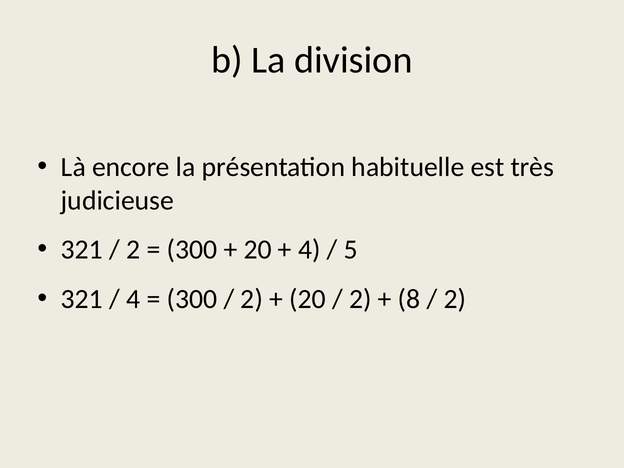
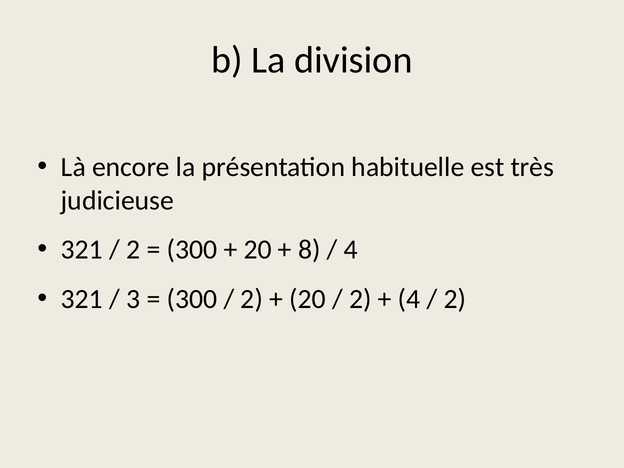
4 at (309, 250): 4 -> 8
5 at (351, 250): 5 -> 4
4 at (133, 299): 4 -> 3
8 at (409, 299): 8 -> 4
